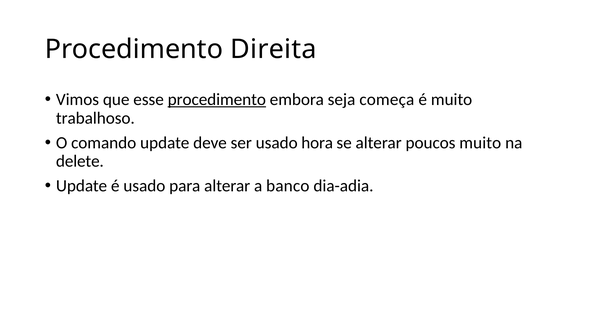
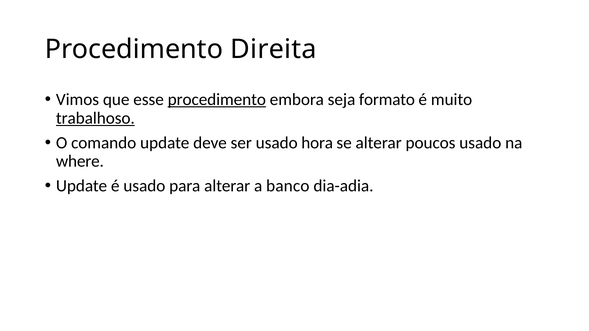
começa: começa -> formato
trabalhoso underline: none -> present
poucos muito: muito -> usado
delete: delete -> where
